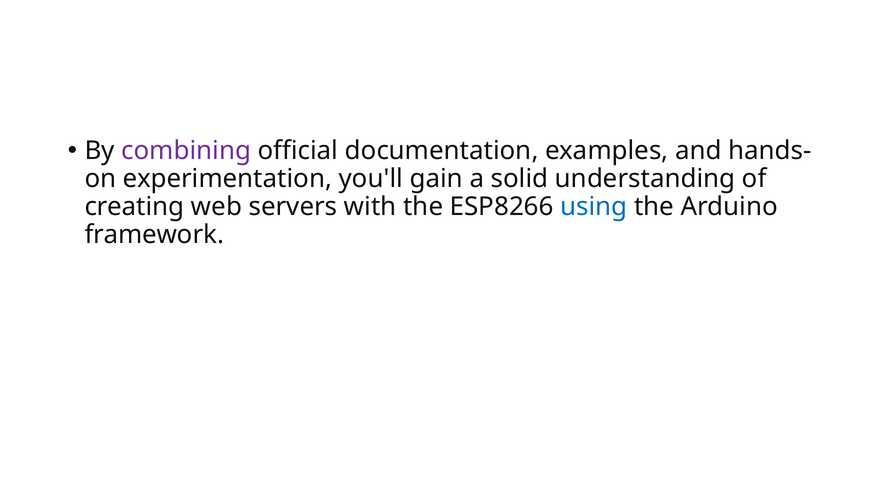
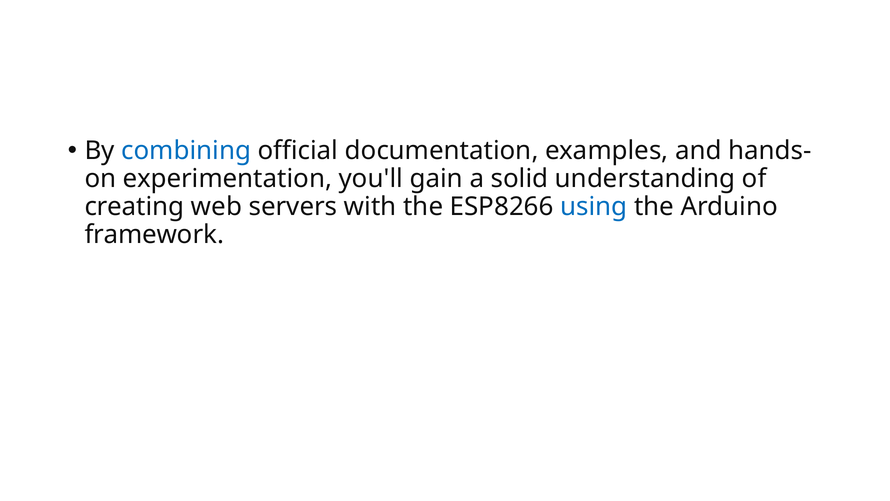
combining colour: purple -> blue
